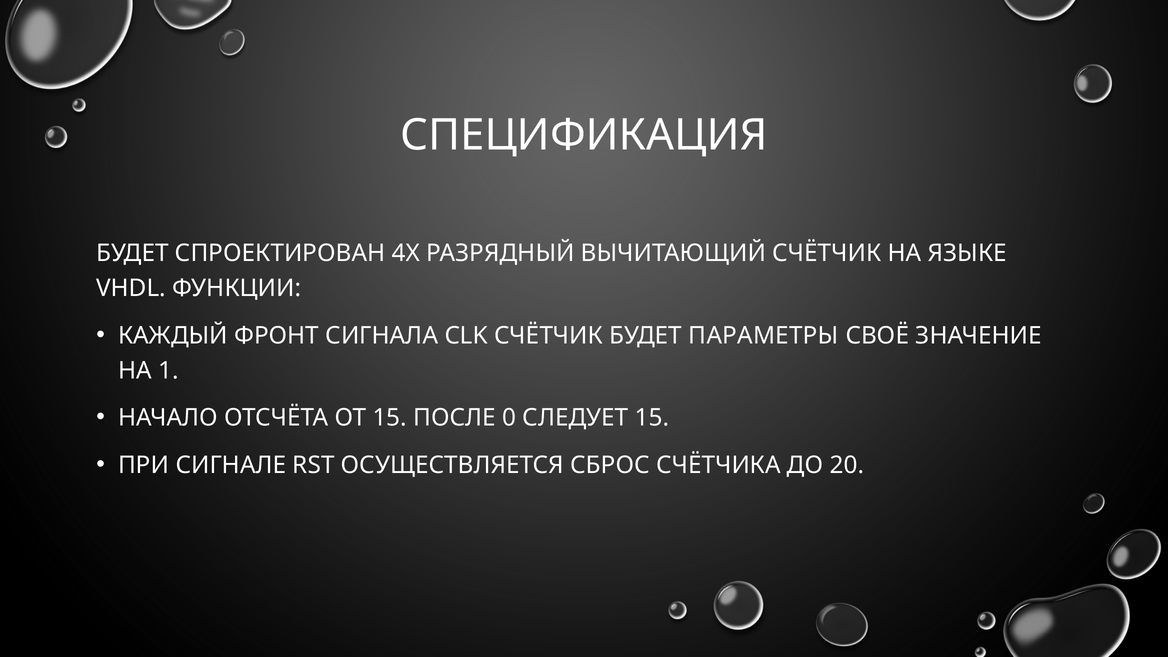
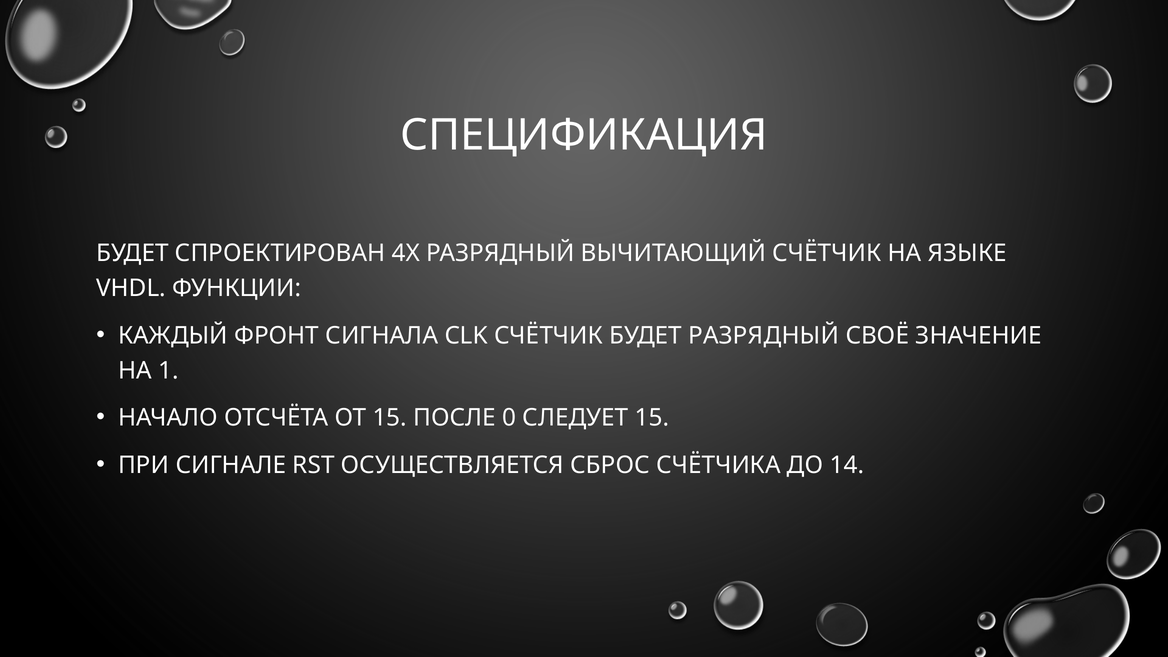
БУДЕТ ПАРАМЕТРЫ: ПАРАМЕТРЫ -> РАЗРЯДНЫЙ
20: 20 -> 14
